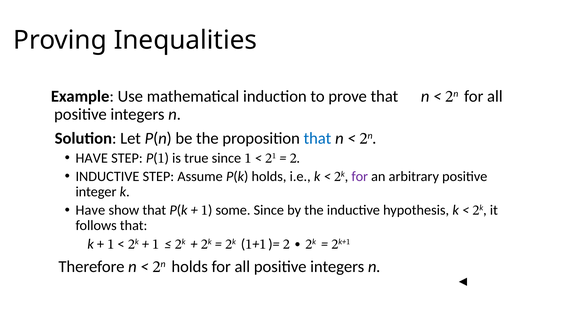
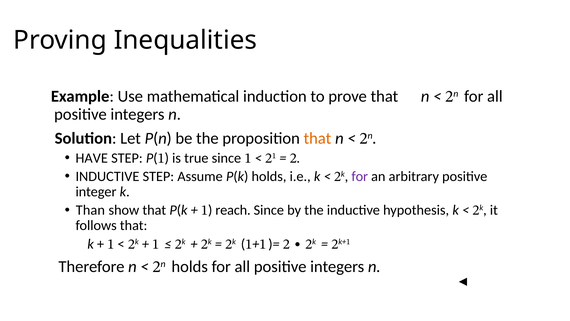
that at (317, 138) colour: blue -> orange
Have at (90, 210): Have -> Than
some: some -> reach
